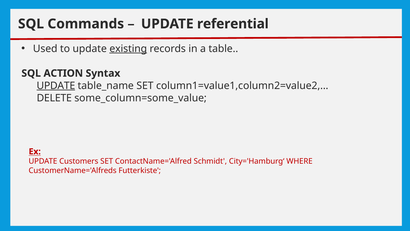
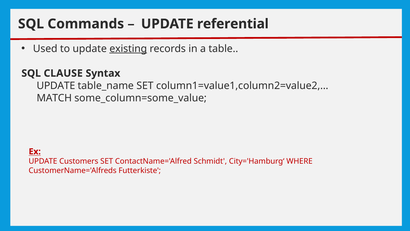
ACTION: ACTION -> CLAUSE
UPDATE at (56, 85) underline: present -> none
DELETE: DELETE -> MATCH
